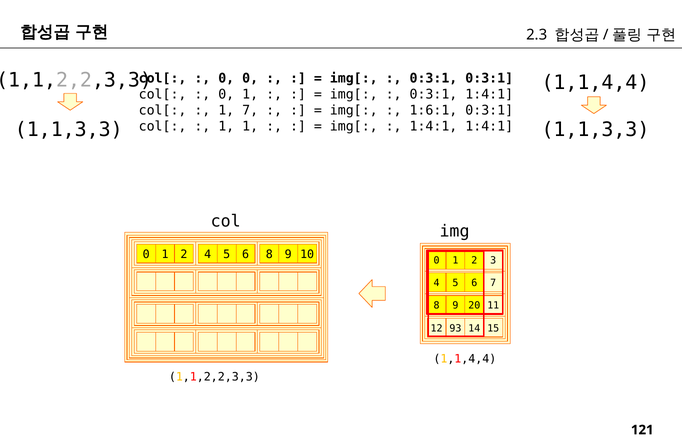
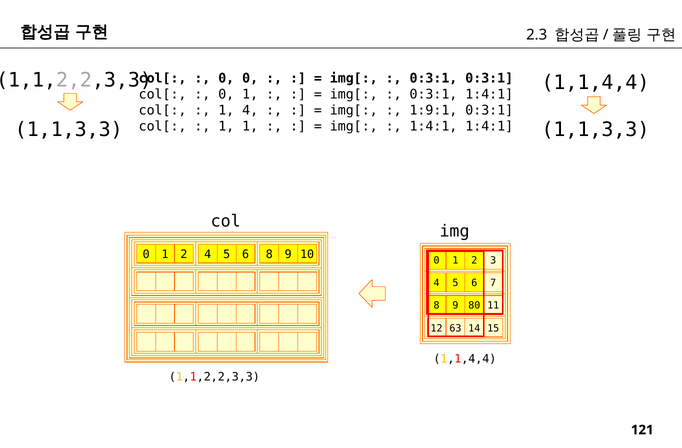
1 7: 7 -> 4
1:6:1: 1:6:1 -> 1:9:1
20: 20 -> 80
93: 93 -> 63
